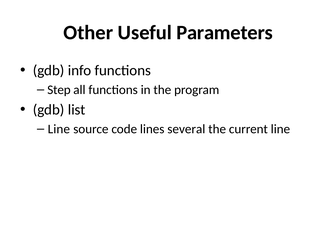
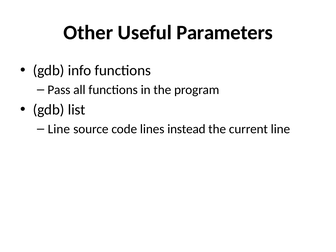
Step: Step -> Pass
several: several -> instead
